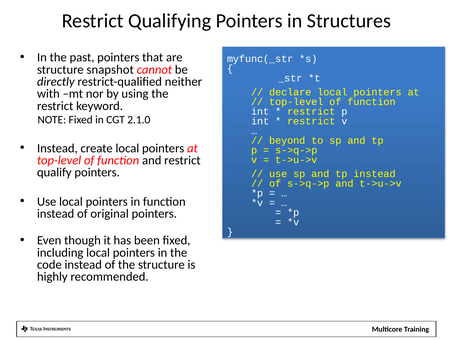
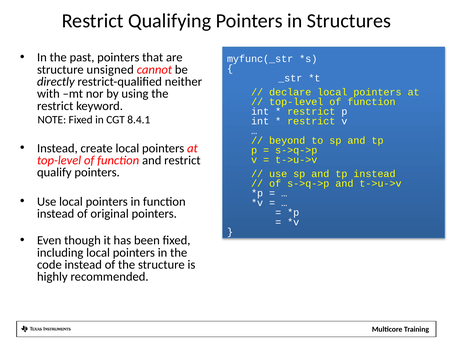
snapshot: snapshot -> unsigned
2.1.0: 2.1.0 -> 8.4.1
